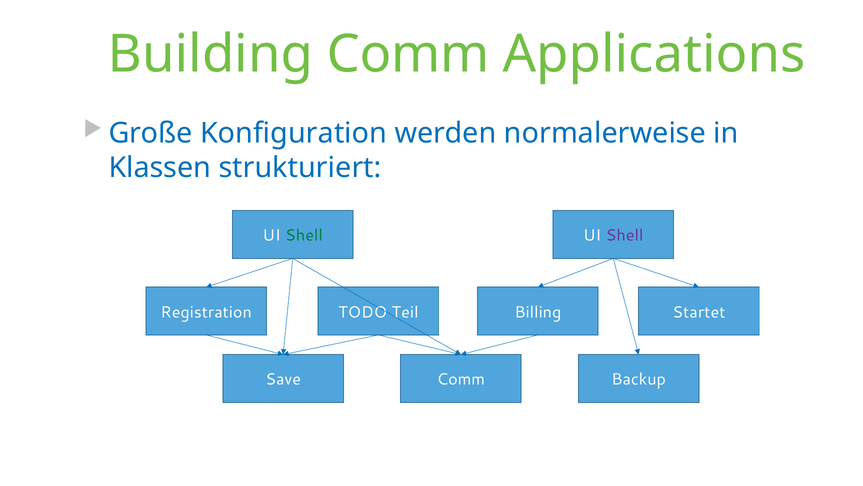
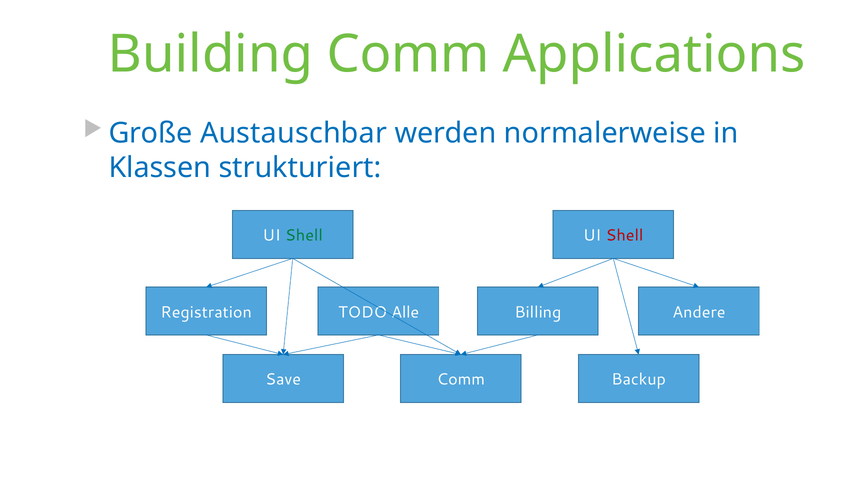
Konfiguration: Konfiguration -> Austauschbar
Shell at (625, 235) colour: purple -> red
Teil: Teil -> Alle
Startet: Startet -> Andere
